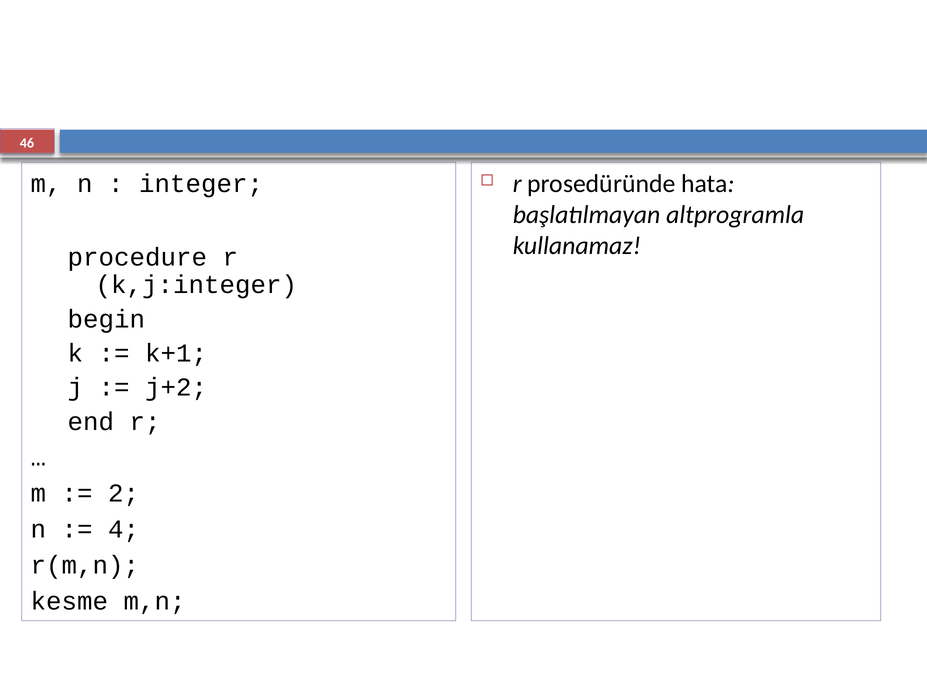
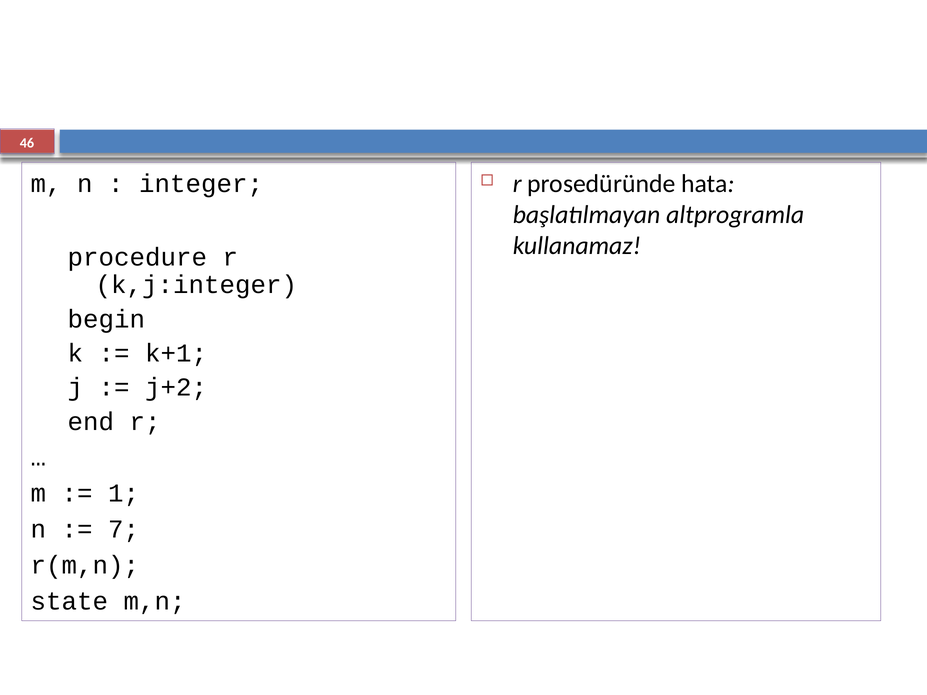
2: 2 -> 1
4: 4 -> 7
kesme: kesme -> state
